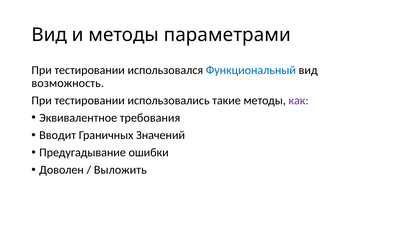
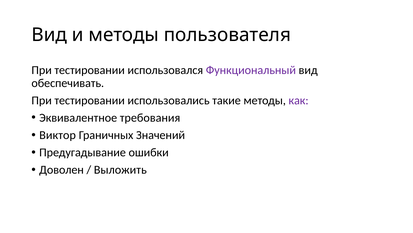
параметрами: параметрами -> пользователя
Функциональный colour: blue -> purple
возможность: возможность -> обеспечивать
Вводит: Вводит -> Виктор
